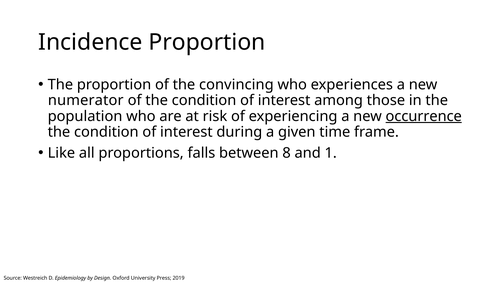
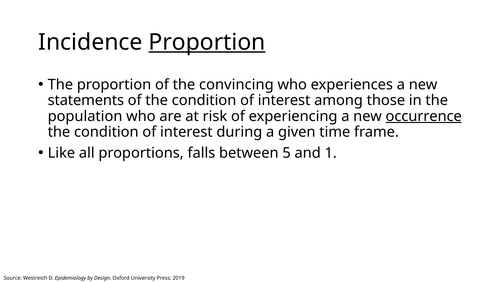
Proportion at (207, 42) underline: none -> present
numerator: numerator -> statements
8: 8 -> 5
